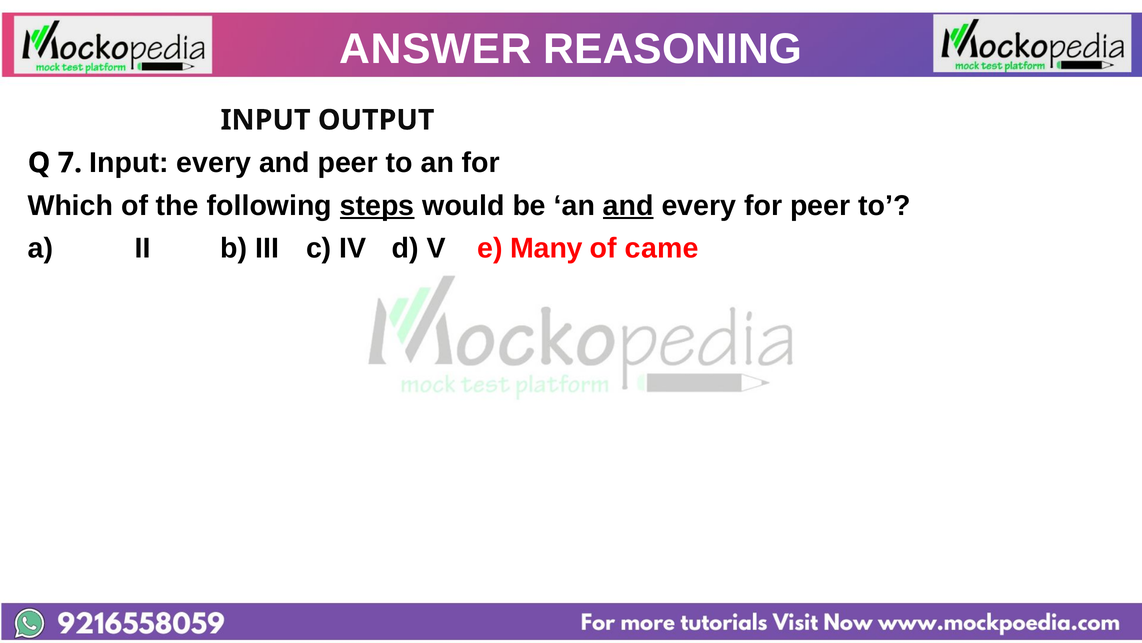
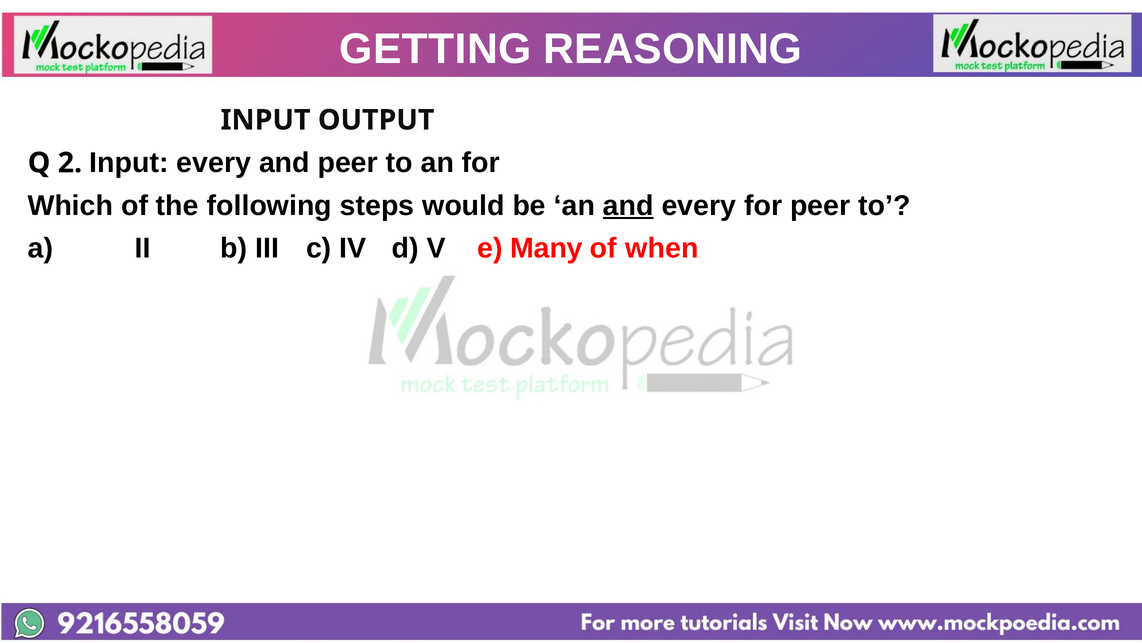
ANSWER: ANSWER -> GETTING
7: 7 -> 2
steps underline: present -> none
came: came -> when
